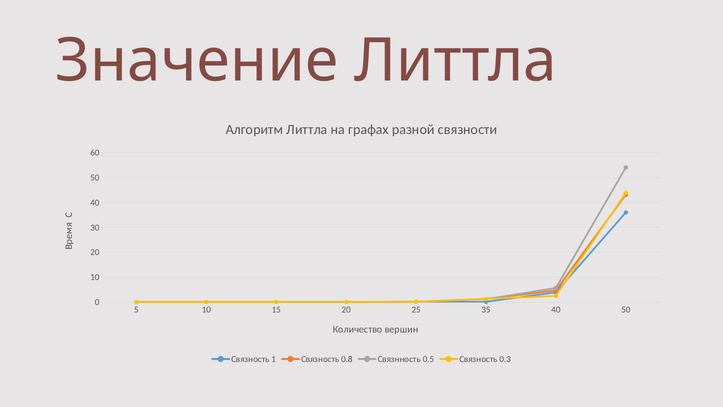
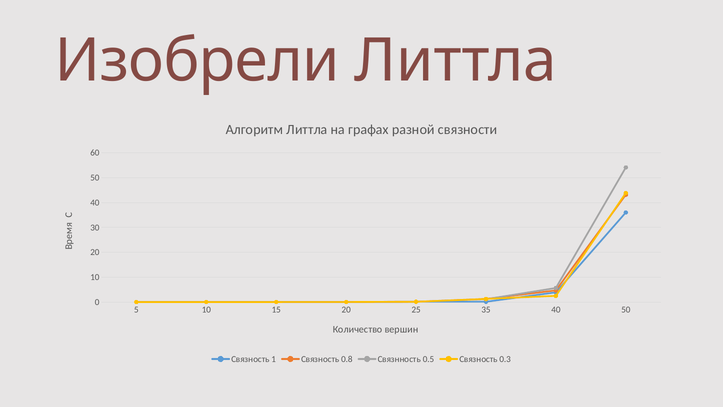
Значение: Значение -> Изобрели
